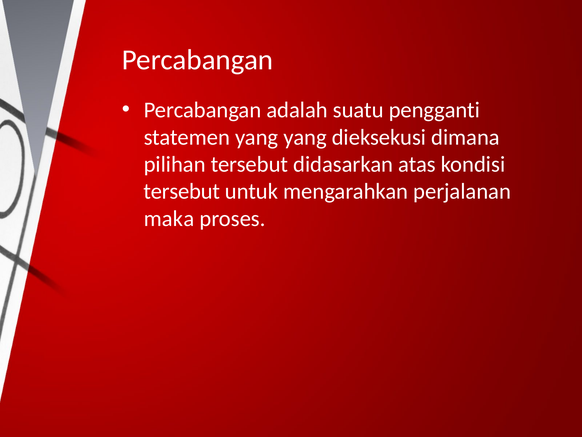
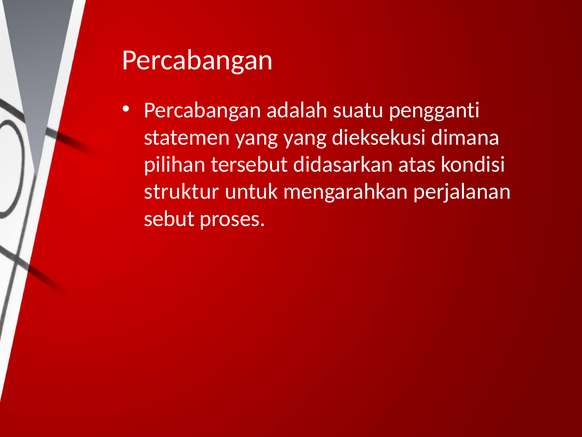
tersebut at (182, 191): tersebut -> struktur
maka: maka -> sebut
